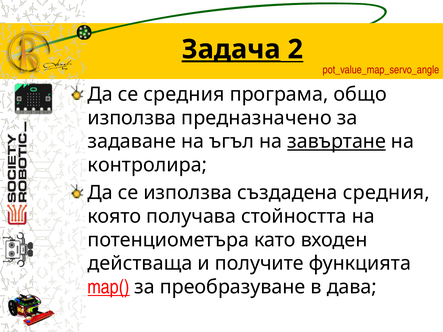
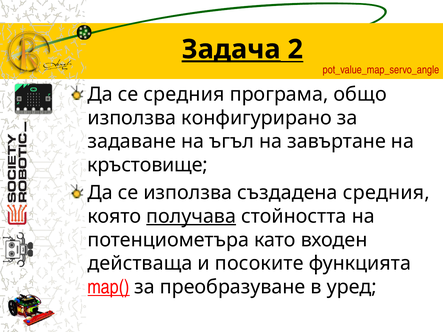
предназначено: предназначено -> конфигурирано
завъртане underline: present -> none
контролира: контролира -> кръстовище
получава underline: none -> present
получите: получите -> посоките
дава: дава -> уред
